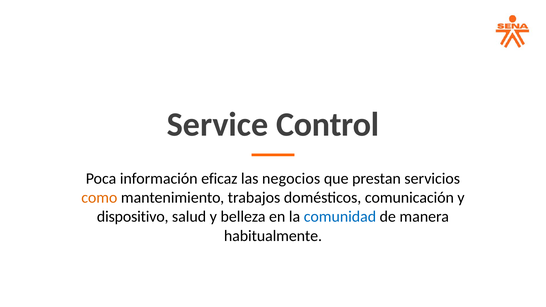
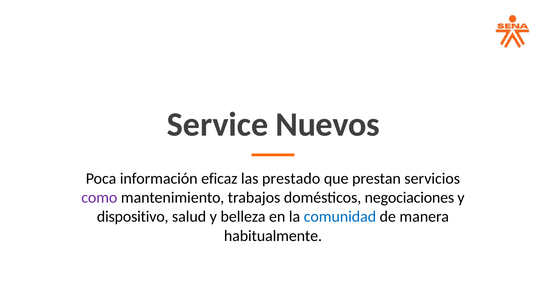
Control: Control -> Nuevos
negocios: negocios -> prestado
como colour: orange -> purple
comunicación: comunicación -> negociaciones
